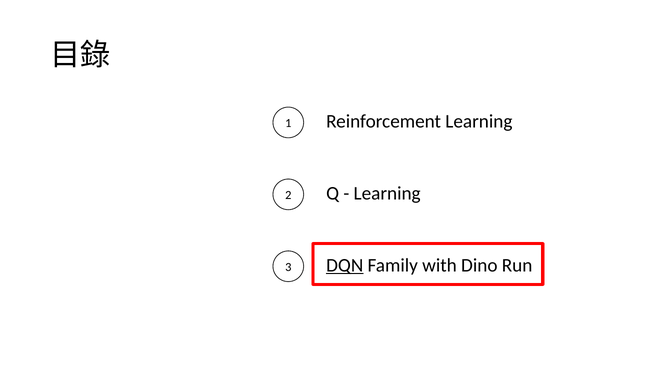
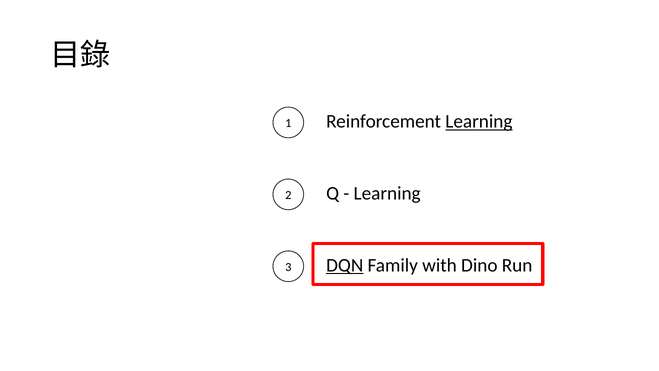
Learning at (479, 122) underline: none -> present
